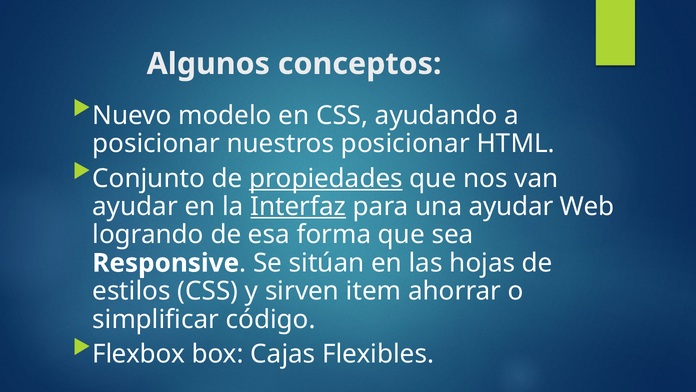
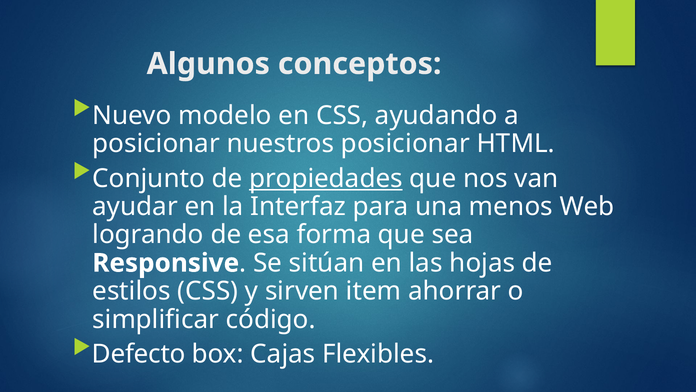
Interfaz underline: present -> none
una ayudar: ayudar -> menos
Flexbox: Flexbox -> Defecto
